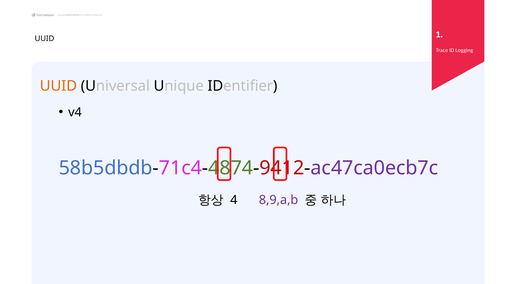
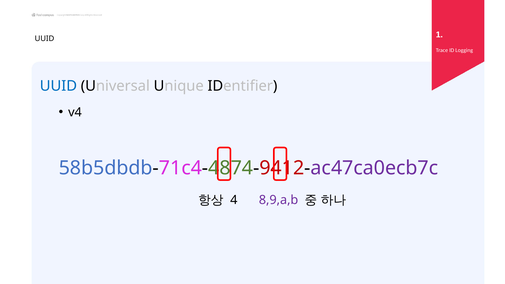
UUID at (58, 86) colour: orange -> blue
